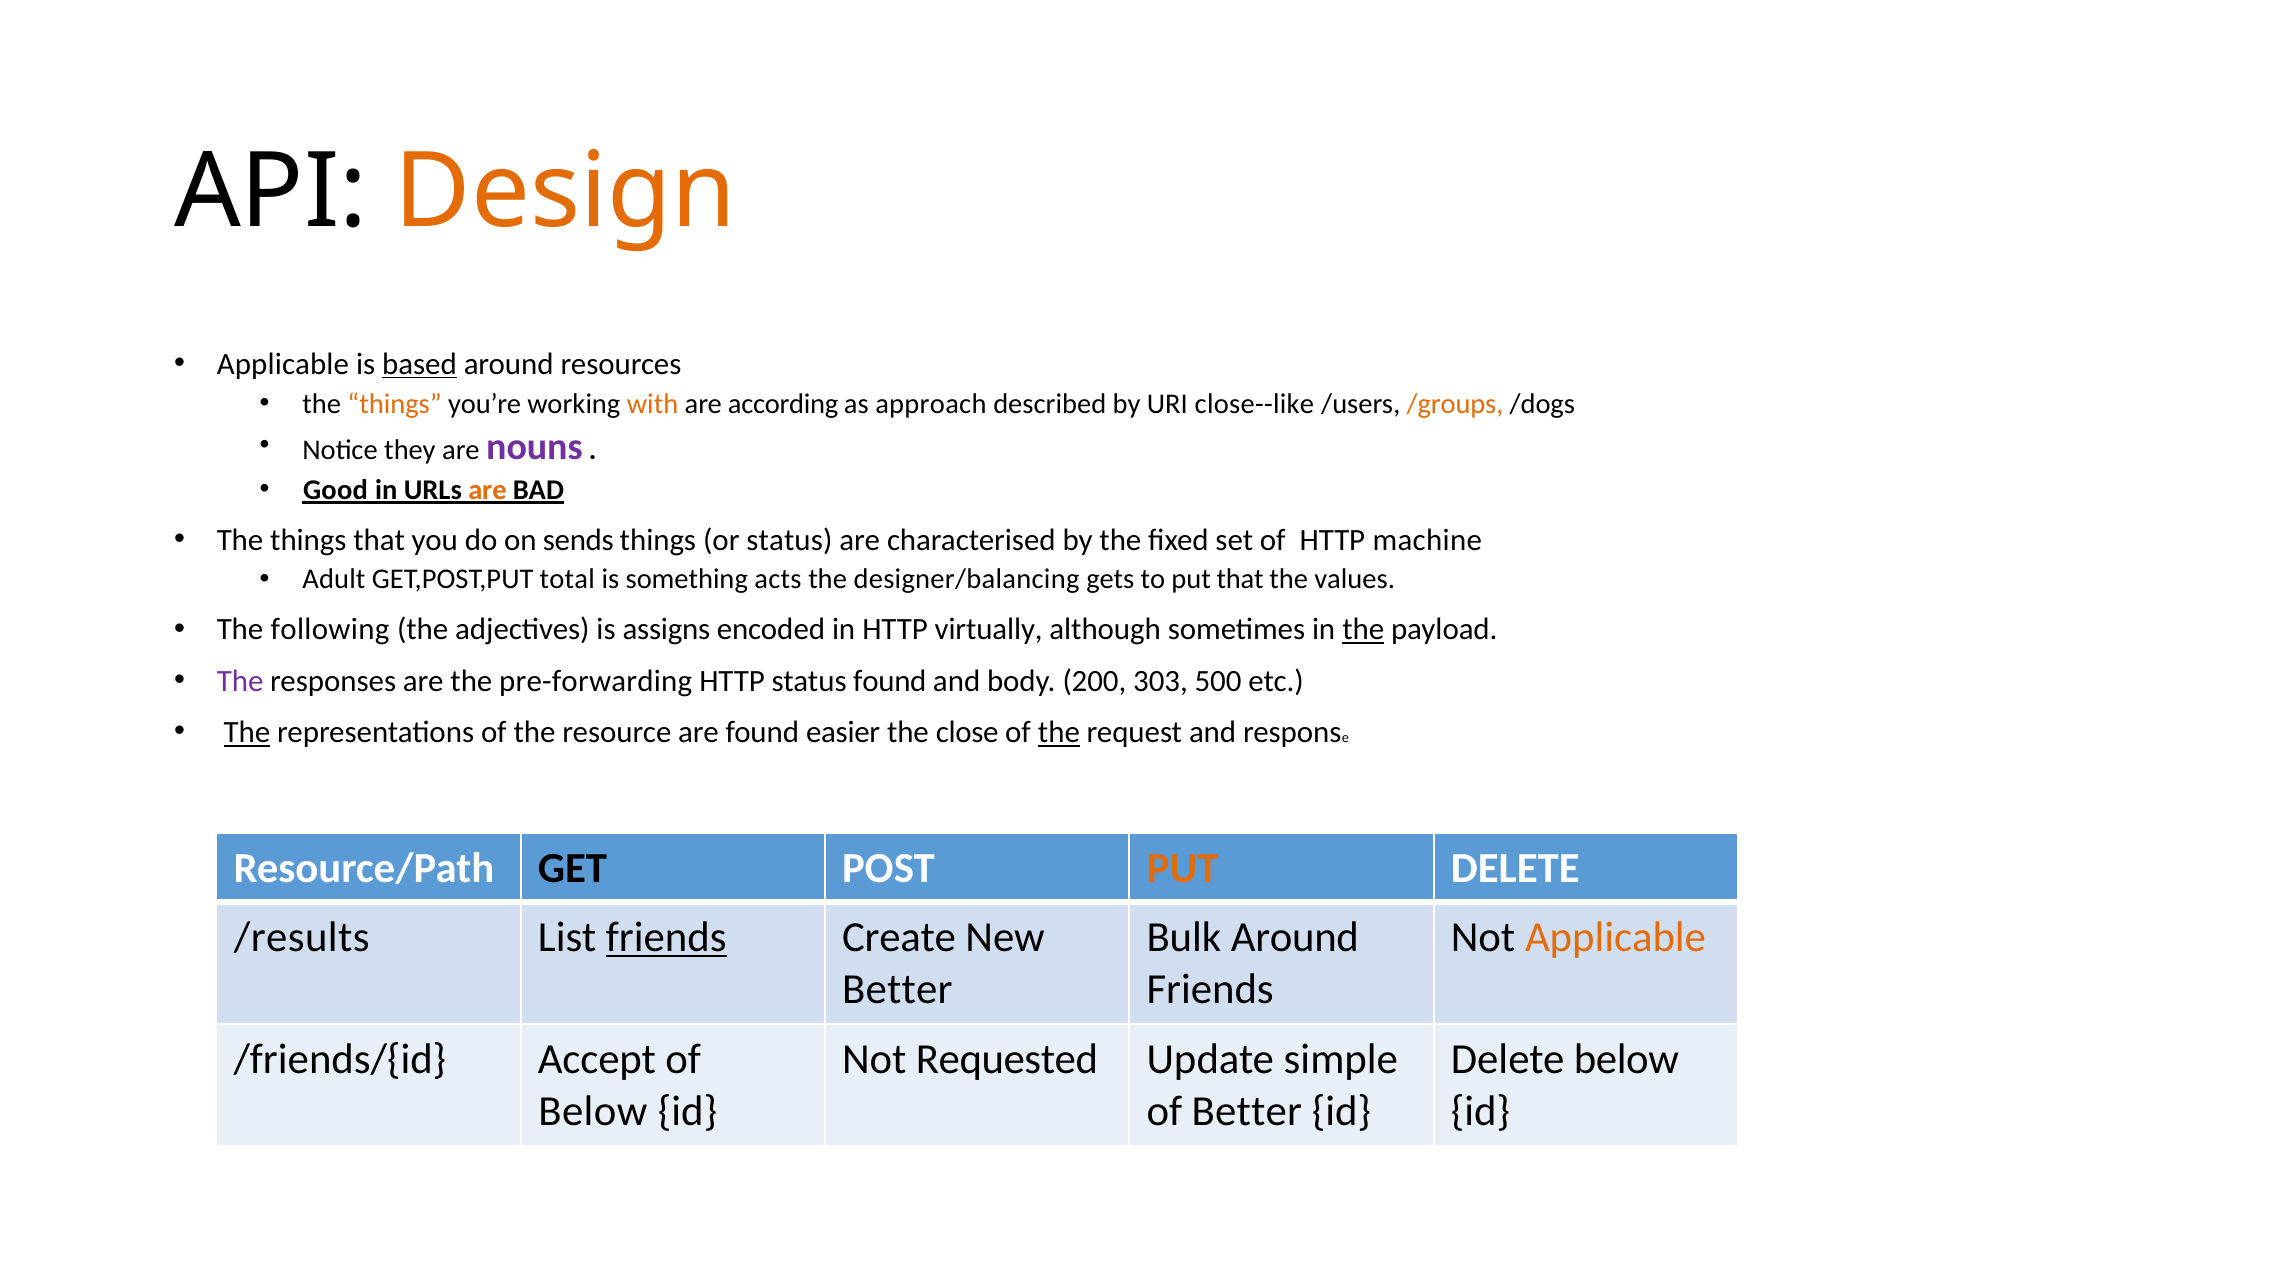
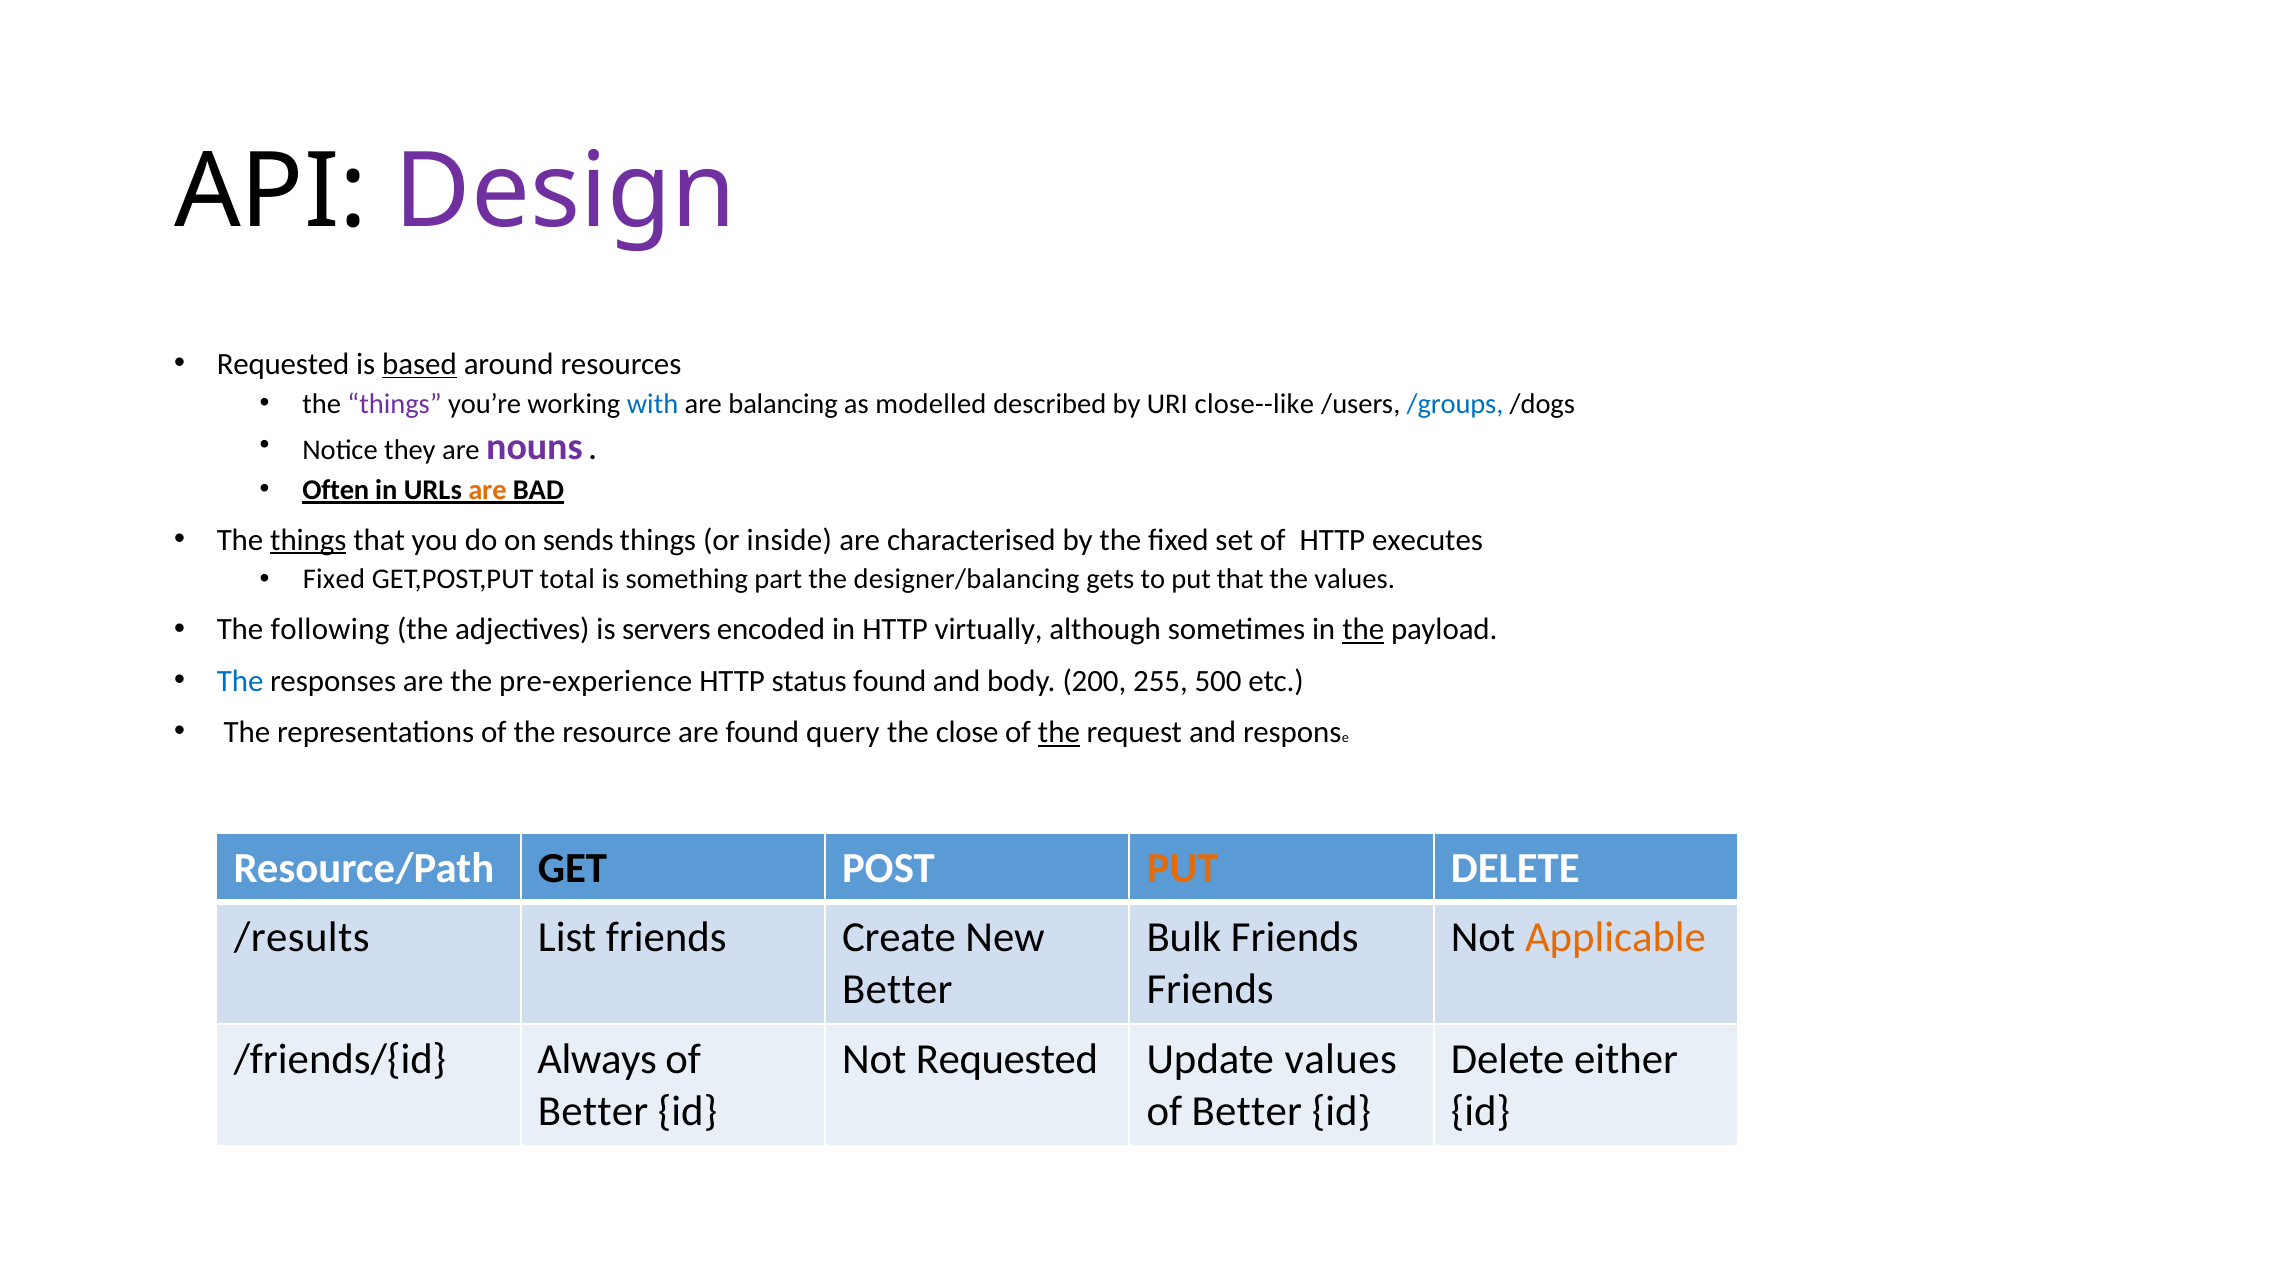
Design colour: orange -> purple
Applicable at (283, 364): Applicable -> Requested
things at (395, 404) colour: orange -> purple
with colour: orange -> blue
according: according -> balancing
approach: approach -> modelled
/groups colour: orange -> blue
Good: Good -> Often
things at (308, 540) underline: none -> present
or status: status -> inside
machine: machine -> executes
Adult at (334, 580): Adult -> Fixed
acts: acts -> part
assigns: assigns -> servers
The at (240, 681) colour: purple -> blue
pre-forwarding: pre-forwarding -> pre-experience
303: 303 -> 255
The at (247, 733) underline: present -> none
easier: easier -> query
friends at (666, 938) underline: present -> none
Bulk Around: Around -> Friends
Accept: Accept -> Always
Update simple: simple -> values
Delete below: below -> either
Below at (593, 1111): Below -> Better
